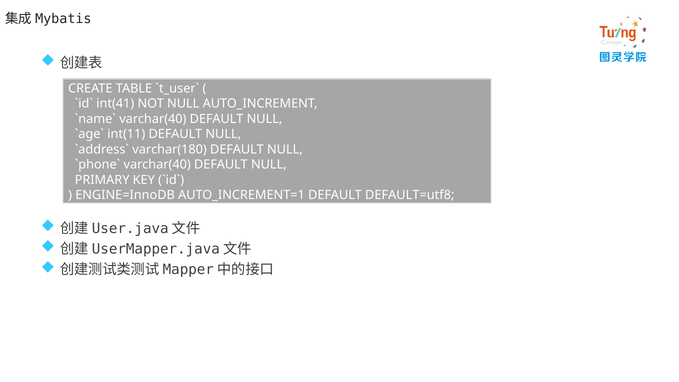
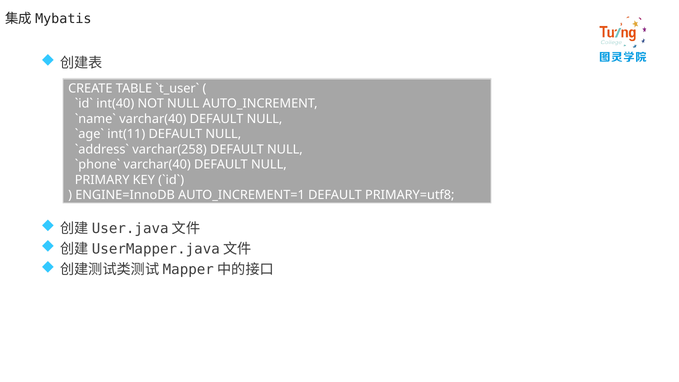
int(41: int(41 -> int(40
varchar(180: varchar(180 -> varchar(258
DEFAULT=utf8: DEFAULT=utf8 -> PRIMARY=utf8
